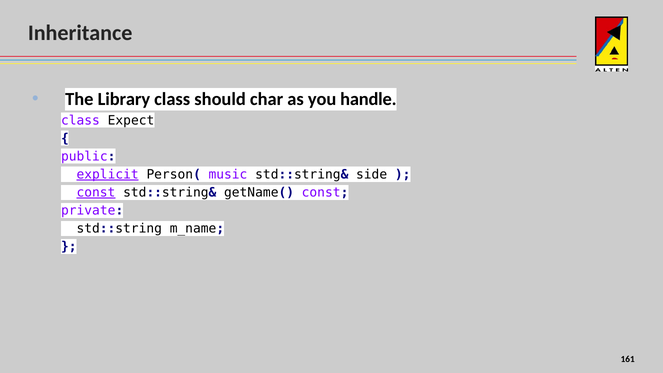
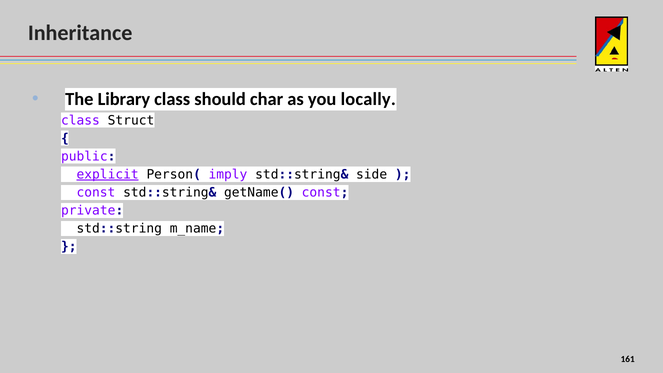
handle: handle -> locally
Expect: Expect -> Struct
music: music -> imply
const at (96, 193) underline: present -> none
